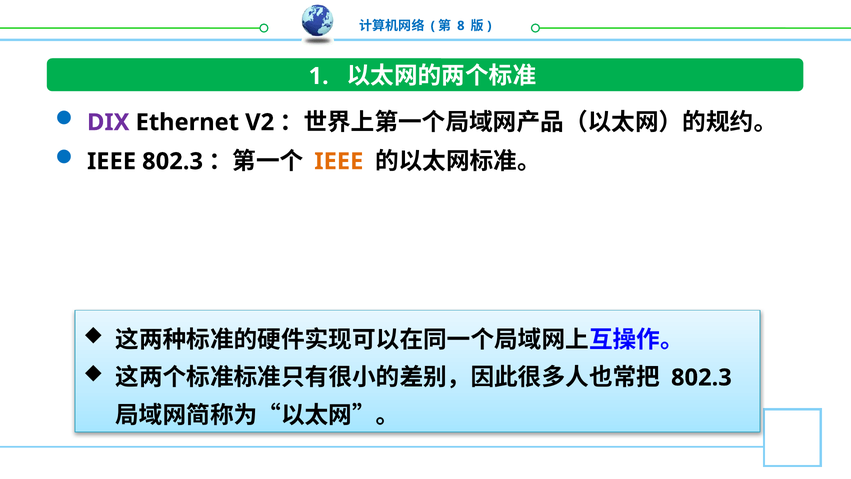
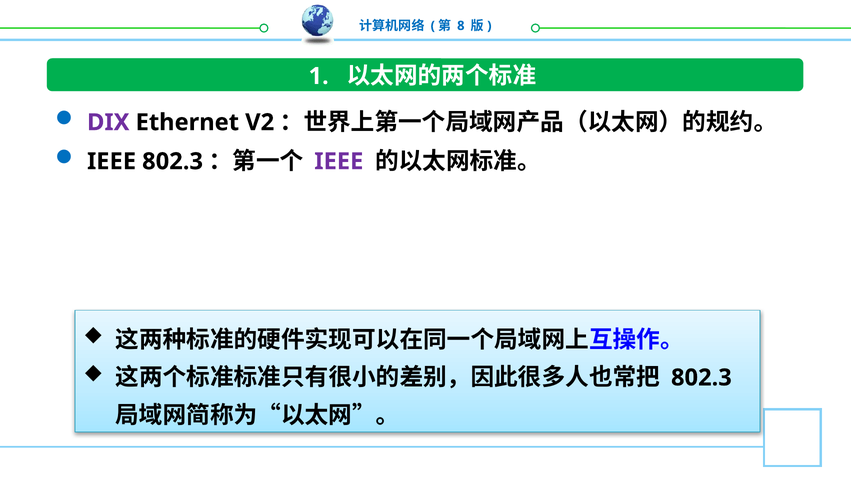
IEEE at (339, 161) colour: orange -> purple
